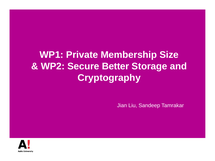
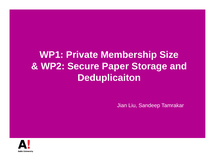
Better: Better -> Paper
Cryptography: Cryptography -> Deduplicaiton
